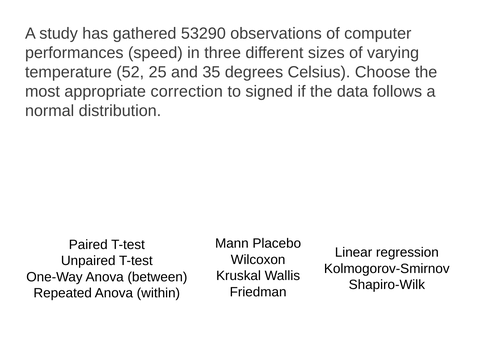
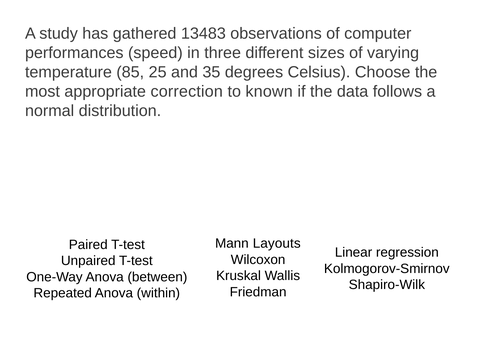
53290: 53290 -> 13483
52: 52 -> 85
signed: signed -> known
Placebo: Placebo -> Layouts
